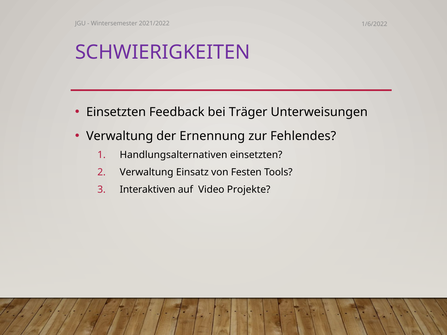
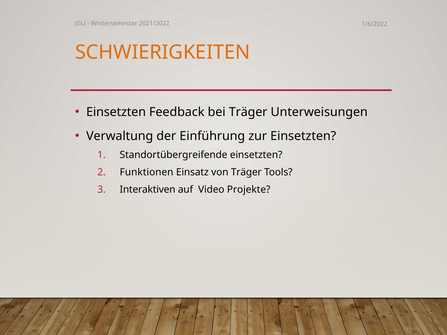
SCHWIERIGKEITEN colour: purple -> orange
Ernennung: Ernennung -> Einführung
zur Fehlendes: Fehlendes -> Einsetzten
Handlungsalternativen: Handlungsalternativen -> Standortübergreifende
Verwaltung at (147, 172): Verwaltung -> Funktionen
von Festen: Festen -> Träger
